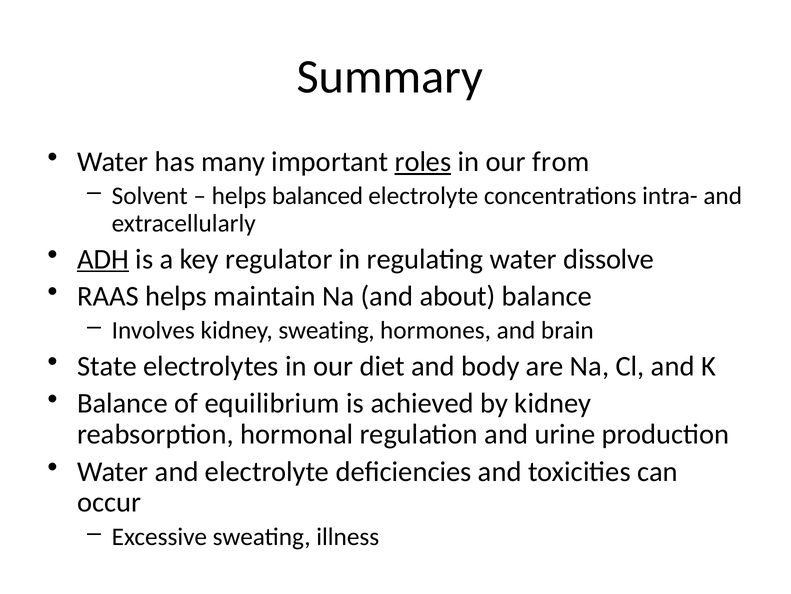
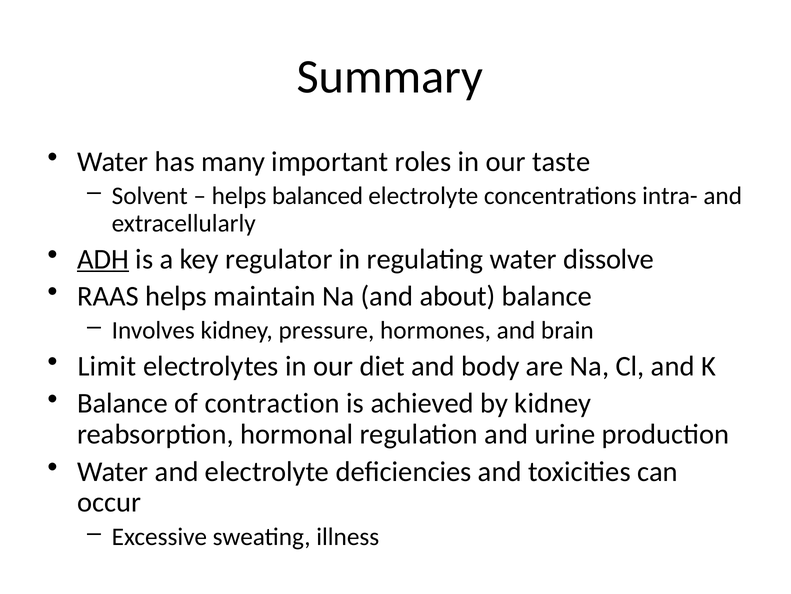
roles underline: present -> none
from: from -> taste
kidney sweating: sweating -> pressure
State: State -> Limit
equilibrium: equilibrium -> contraction
